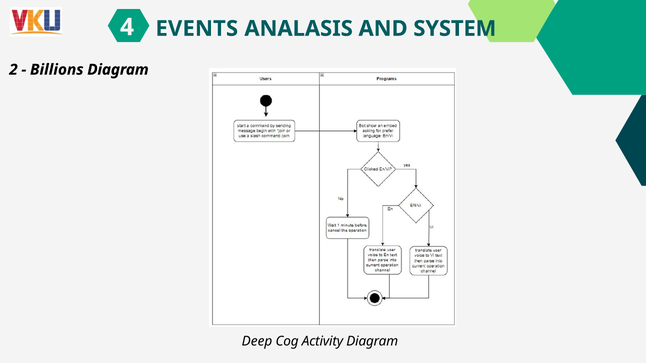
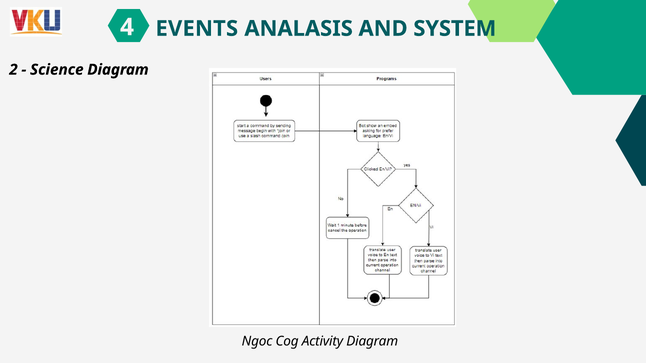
Billions: Billions -> Science
Deep: Deep -> Ngoc
